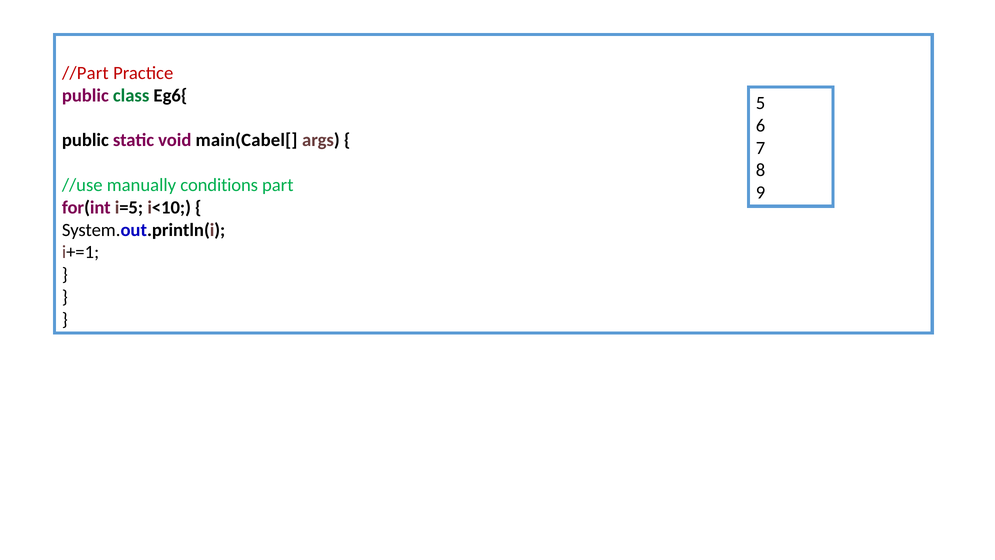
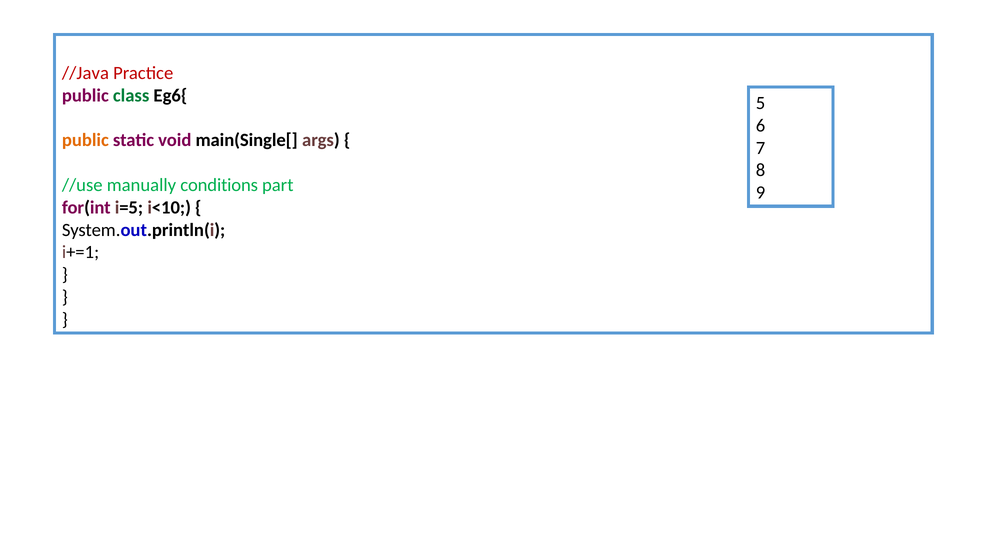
//Part: //Part -> //Java
public at (85, 140) colour: black -> orange
main(Cabel[: main(Cabel[ -> main(Single[
